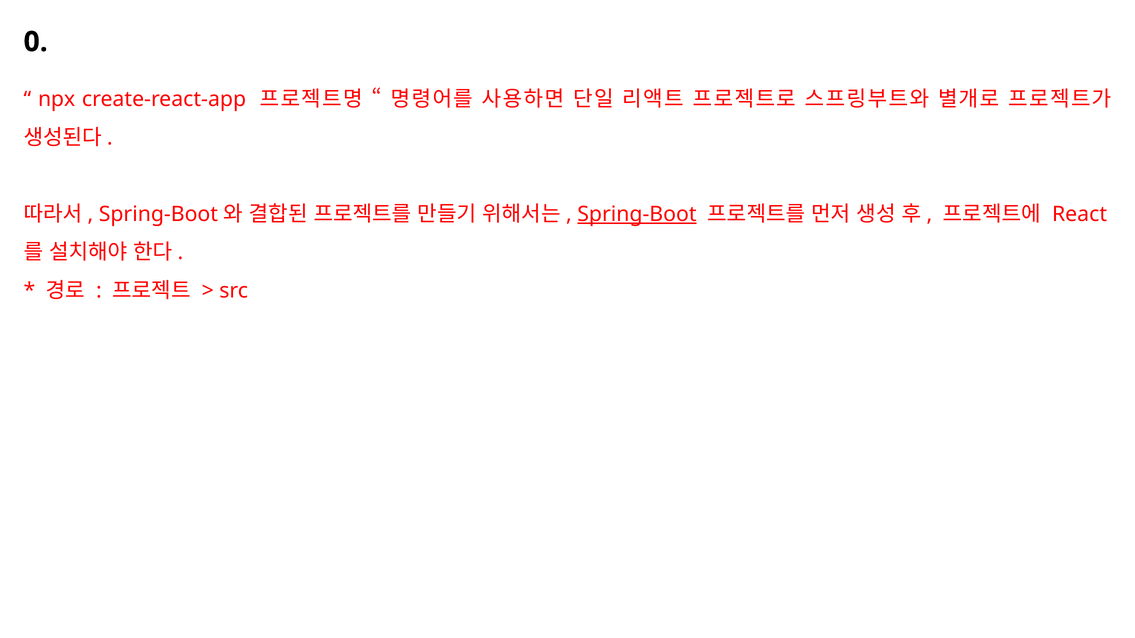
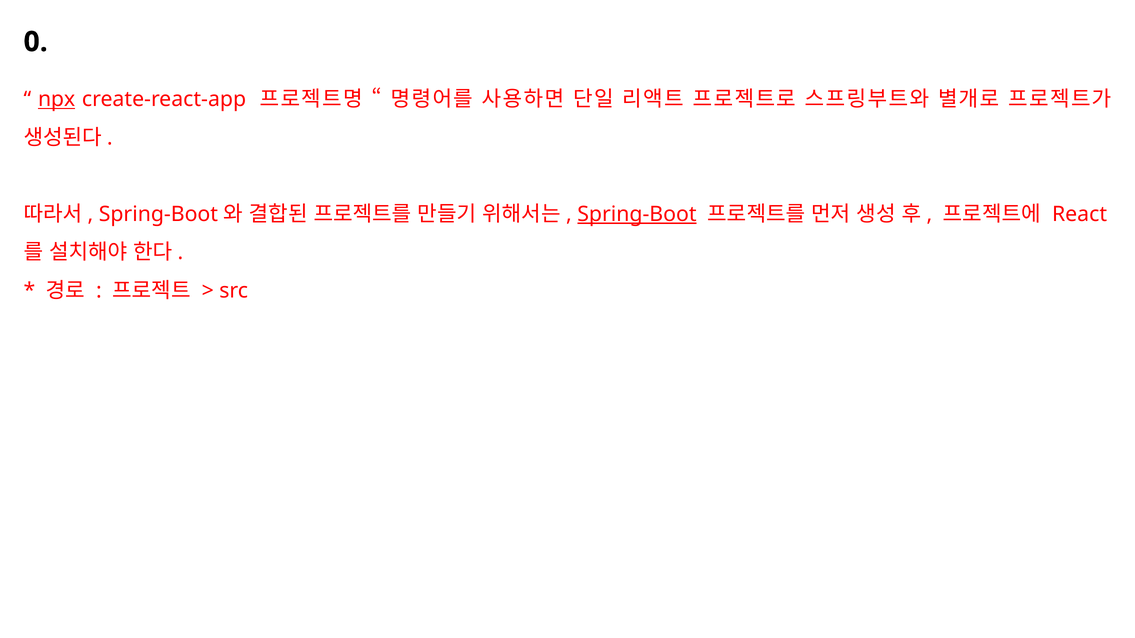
npx underline: none -> present
